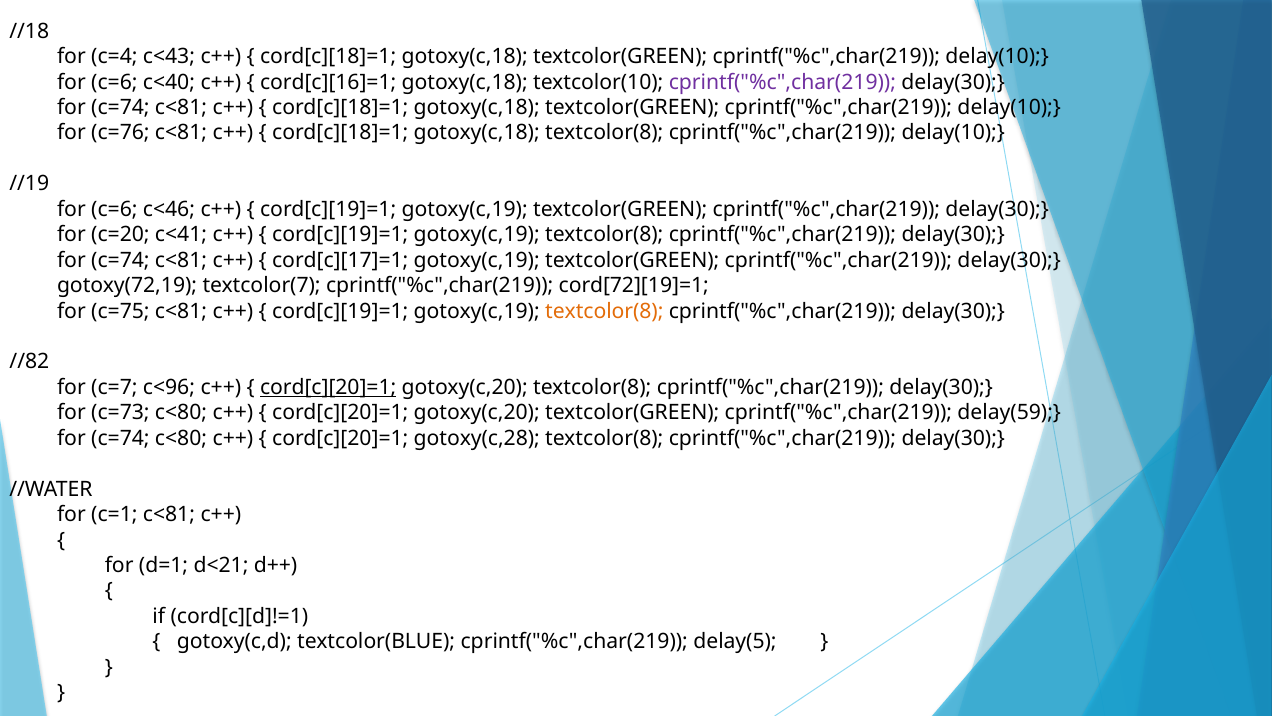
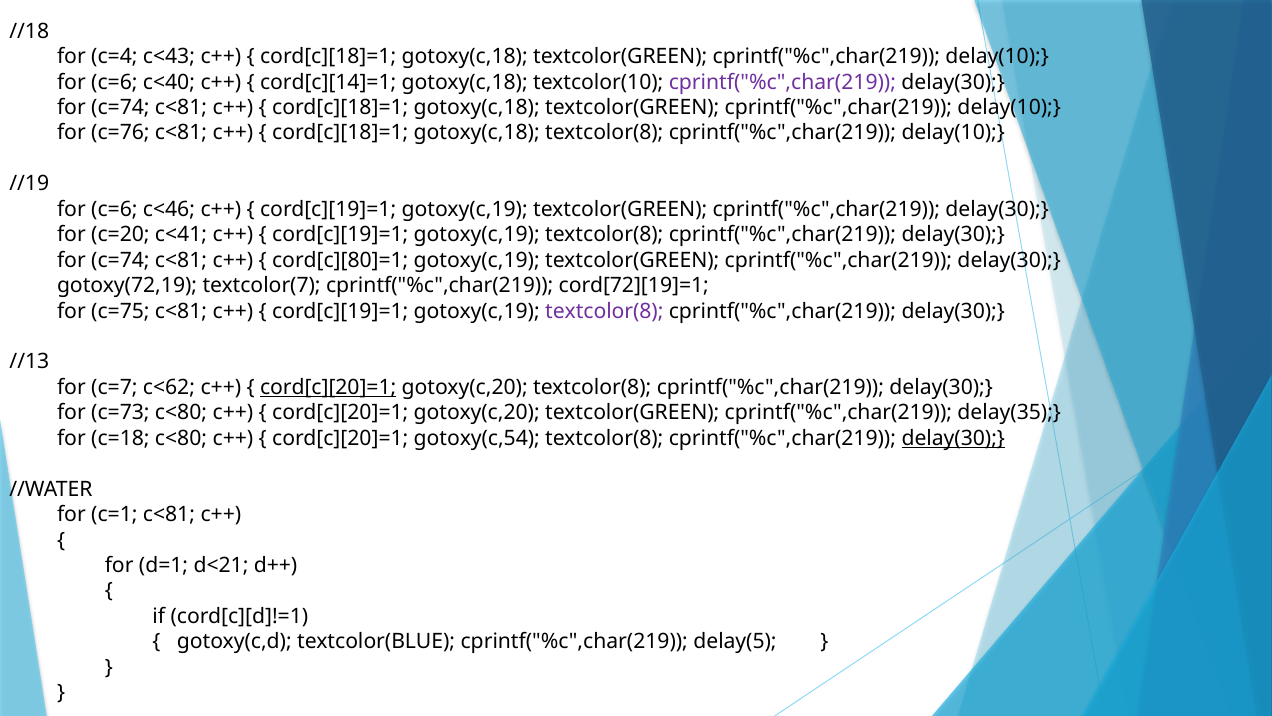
cord[c][16]=1: cord[c][16]=1 -> cord[c][14]=1
cord[c][17]=1: cord[c][17]=1 -> cord[c][80]=1
textcolor(8 at (604, 311) colour: orange -> purple
//82: //82 -> //13
c<96: c<96 -> c<62
delay(59: delay(59 -> delay(35
c=74 at (120, 438): c=74 -> c=18
gotoxy(c,28: gotoxy(c,28 -> gotoxy(c,54
delay(30 at (953, 438) underline: none -> present
